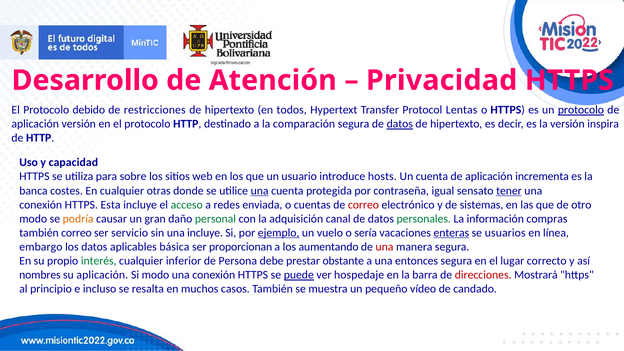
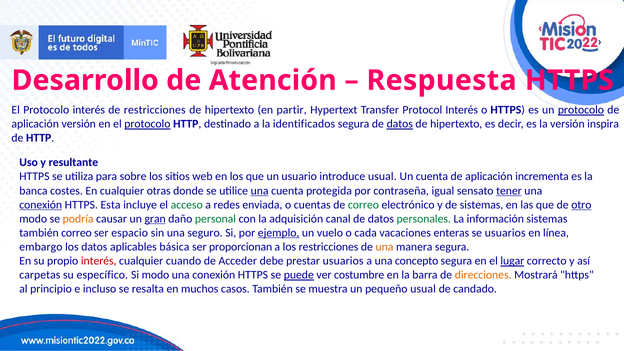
Privacidad: Privacidad -> Respuesta
Protocolo debido: debido -> interés
todos: todos -> partir
Protocol Lentas: Lentas -> Interés
protocolo at (147, 124) underline: none -> present
comparación: comparación -> identificados
capacidad: capacidad -> resultante
introduce hosts: hosts -> usual
conexión at (41, 205) underline: none -> present
correo at (363, 205) colour: red -> green
otro underline: none -> present
gran underline: none -> present
información compras: compras -> sistemas
servicio: servicio -> espacio
una incluye: incluye -> seguro
sería: sería -> cada
enteras underline: present -> none
los aumentando: aumentando -> restricciones
una at (384, 247) colour: red -> orange
interés at (99, 261) colour: green -> red
inferior: inferior -> cuando
Persona: Persona -> Acceder
prestar obstante: obstante -> usuarios
entonces: entonces -> concepto
lugar underline: none -> present
nombres: nombres -> carpetas
su aplicación: aplicación -> específico
hospedaje: hospedaje -> costumbre
direcciones colour: red -> orange
pequeño vídeo: vídeo -> usual
